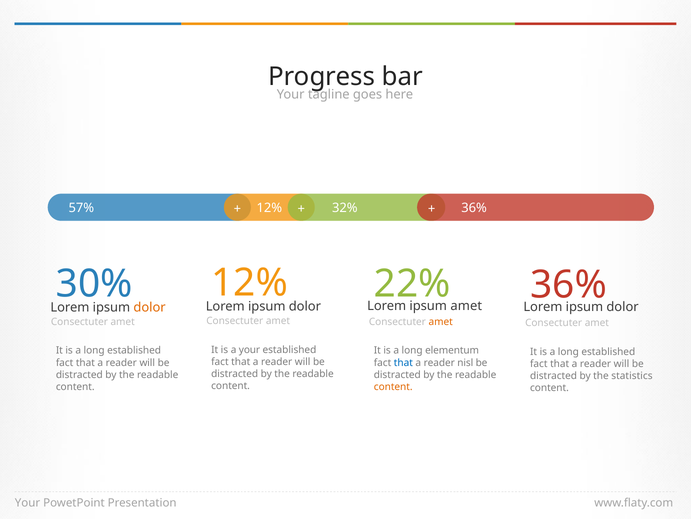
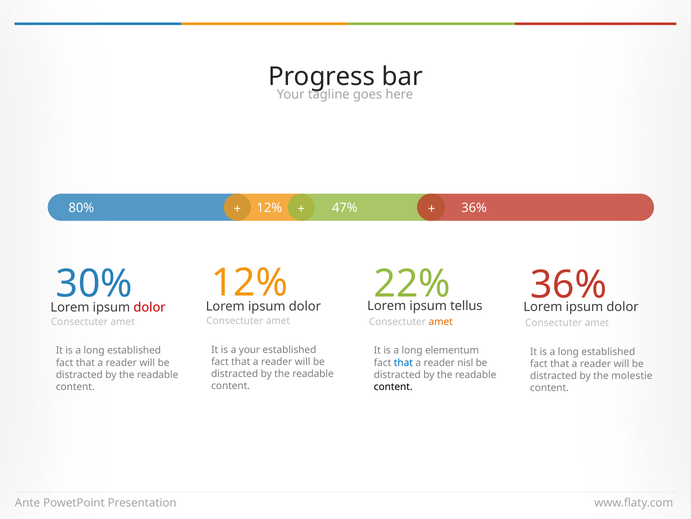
57%: 57% -> 80%
32%: 32% -> 47%
amet at (466, 306): amet -> tellus
dolor at (150, 307) colour: orange -> red
statistics: statistics -> molestie
content at (393, 386) colour: orange -> black
Your at (28, 502): Your -> Ante
